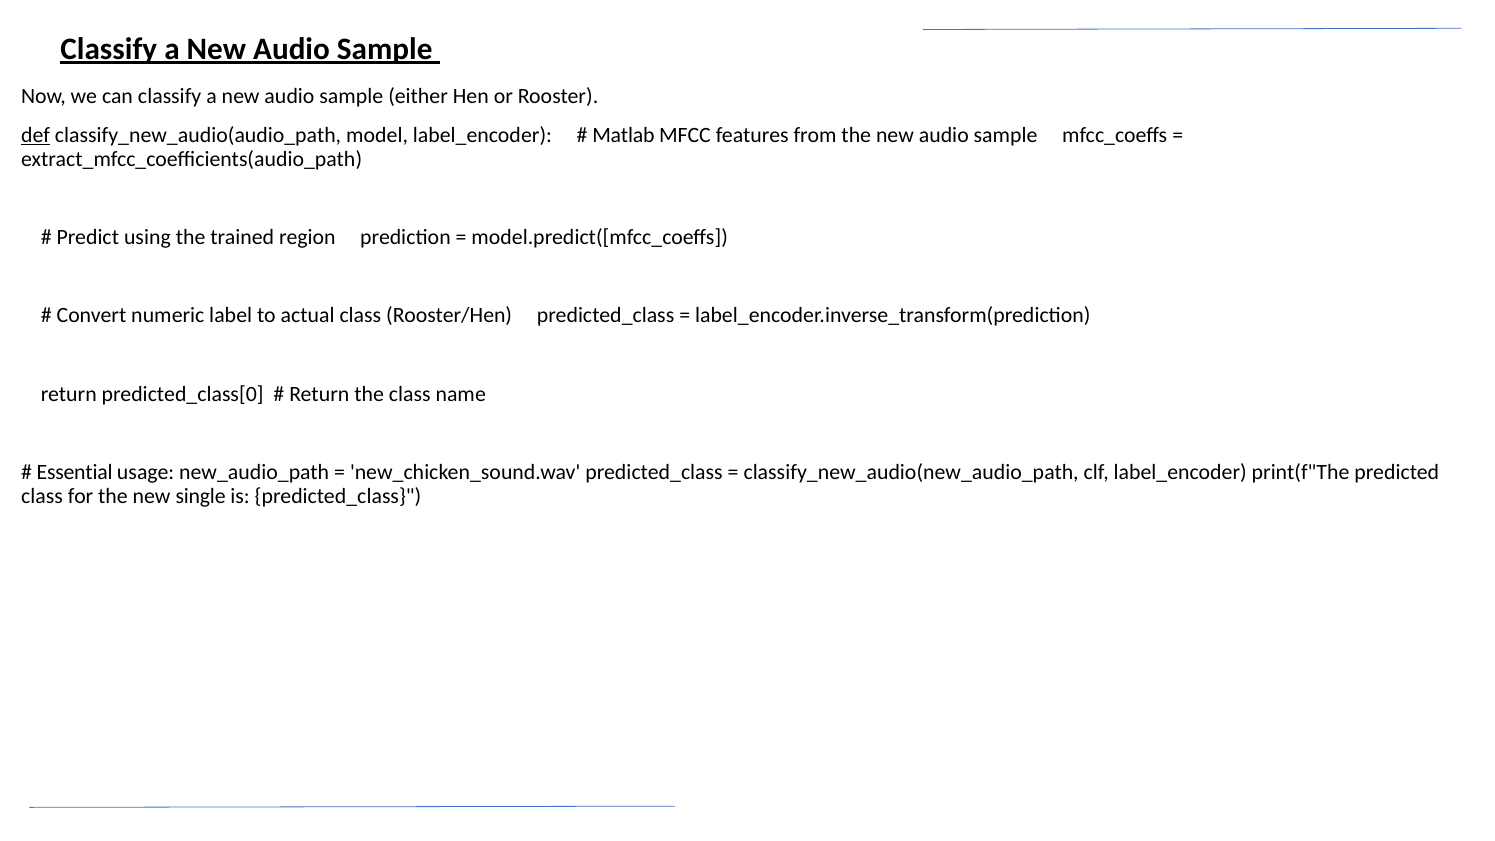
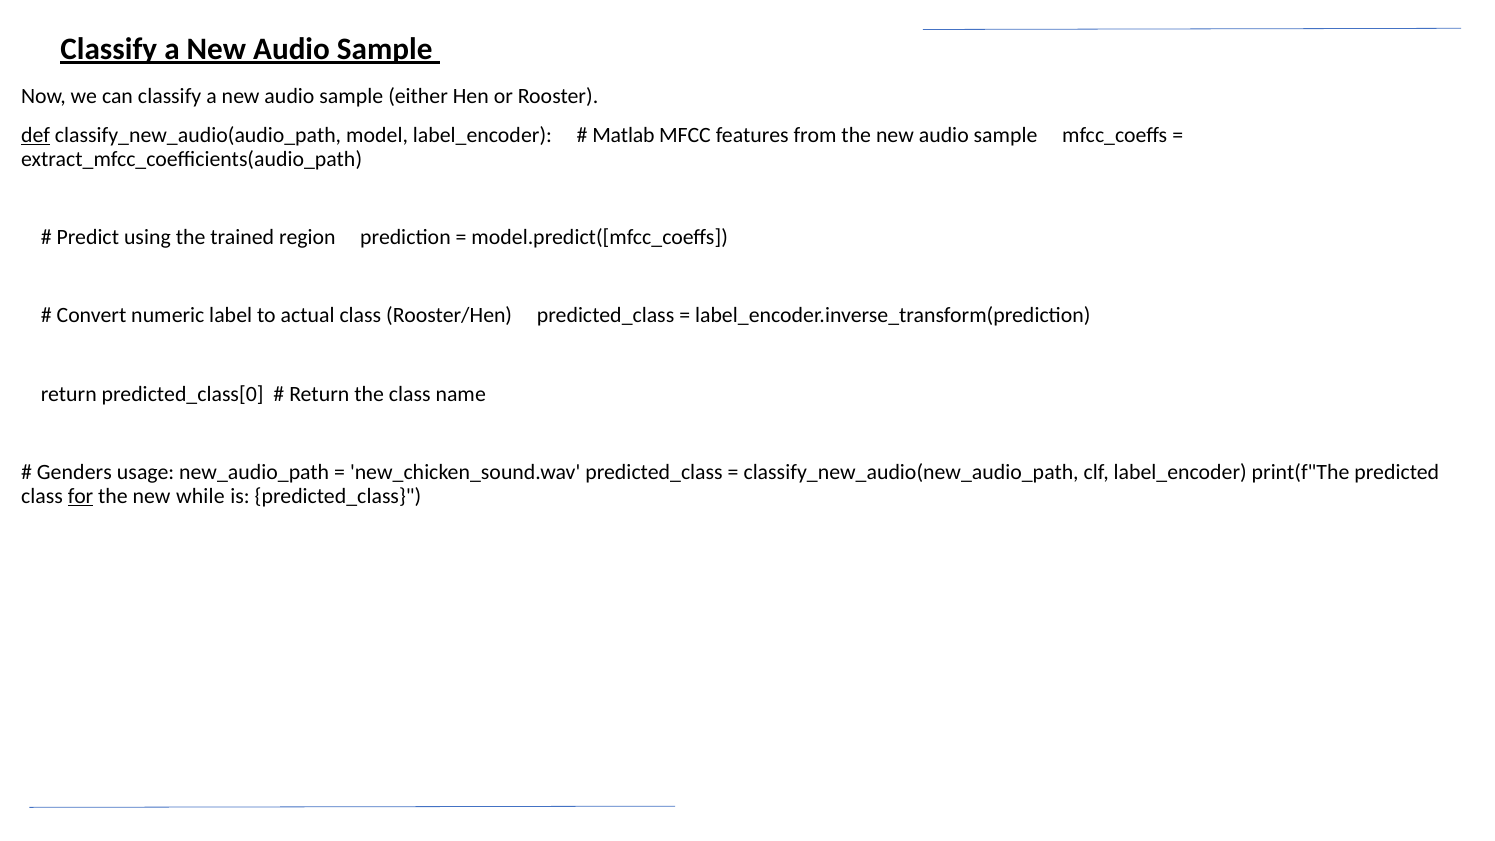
Essential: Essential -> Genders
for underline: none -> present
single: single -> while
